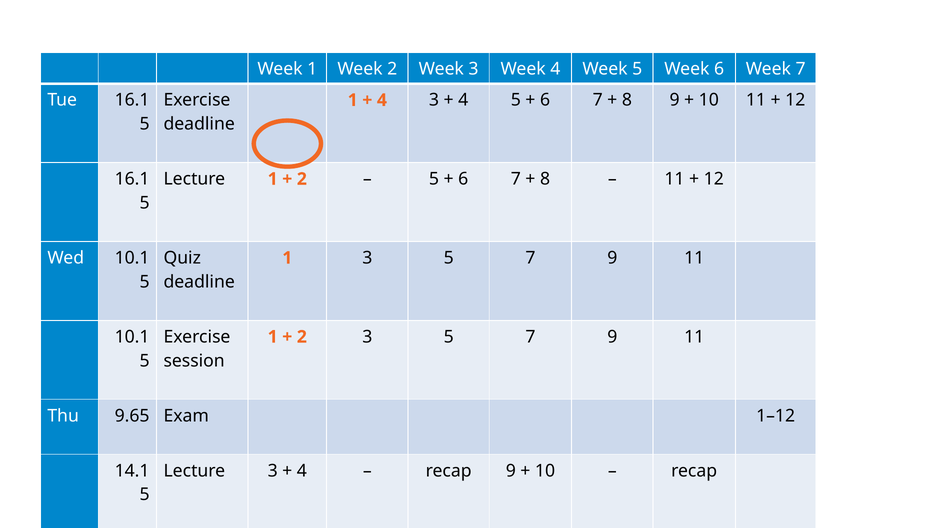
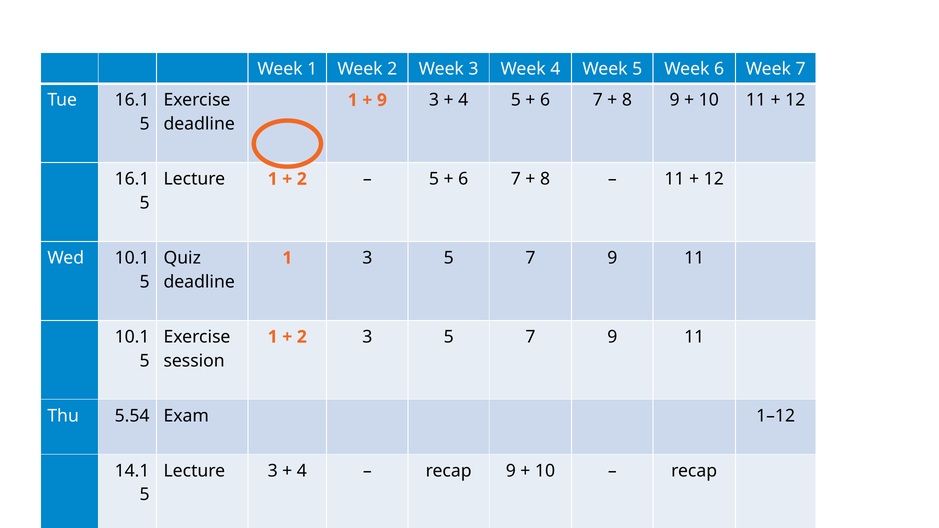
4 at (382, 100): 4 -> 9
9.65: 9.65 -> 5.54
